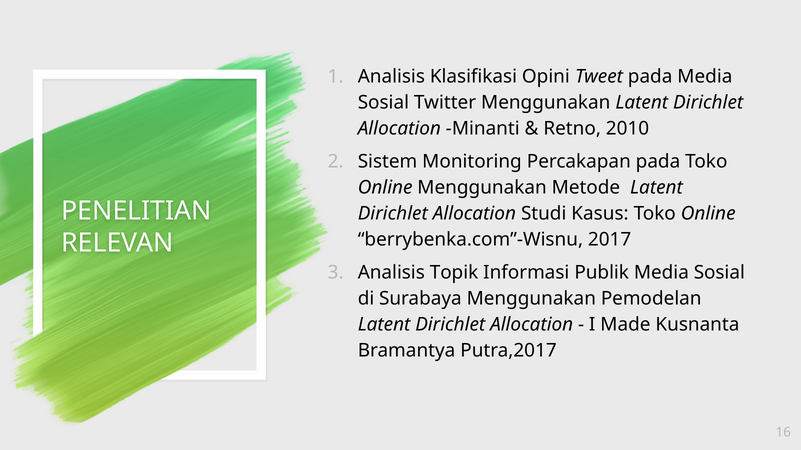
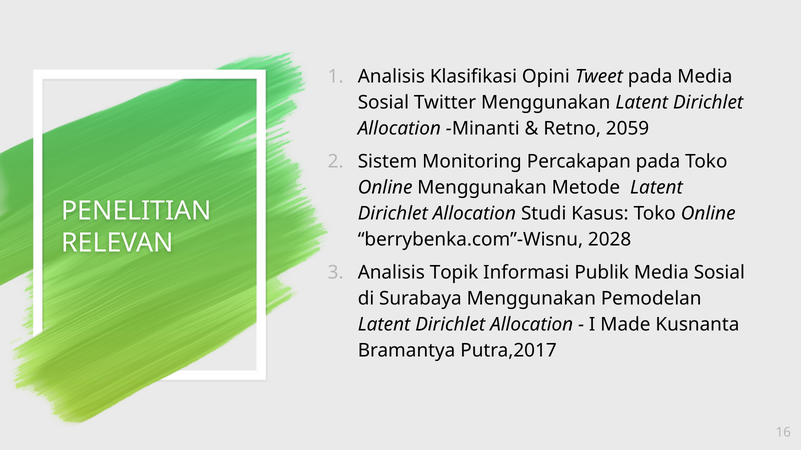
2010: 2010 -> 2059
2017: 2017 -> 2028
